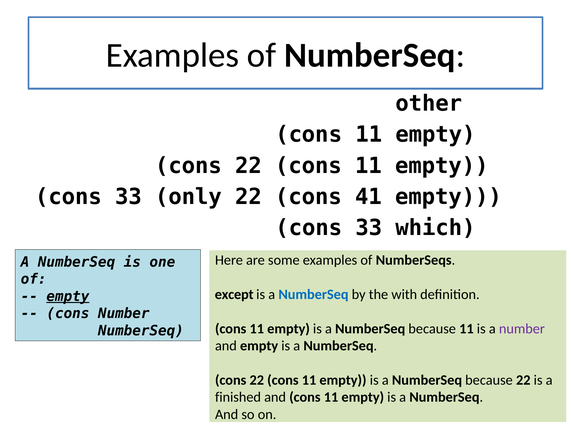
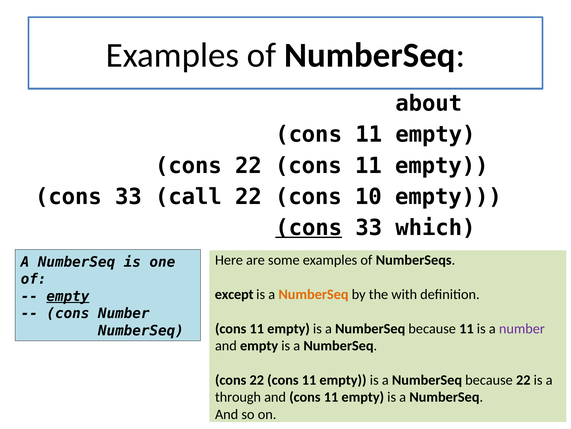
other: other -> about
only: only -> call
41: 41 -> 10
cons at (309, 228) underline: none -> present
NumberSeq at (313, 294) colour: blue -> orange
finished: finished -> through
